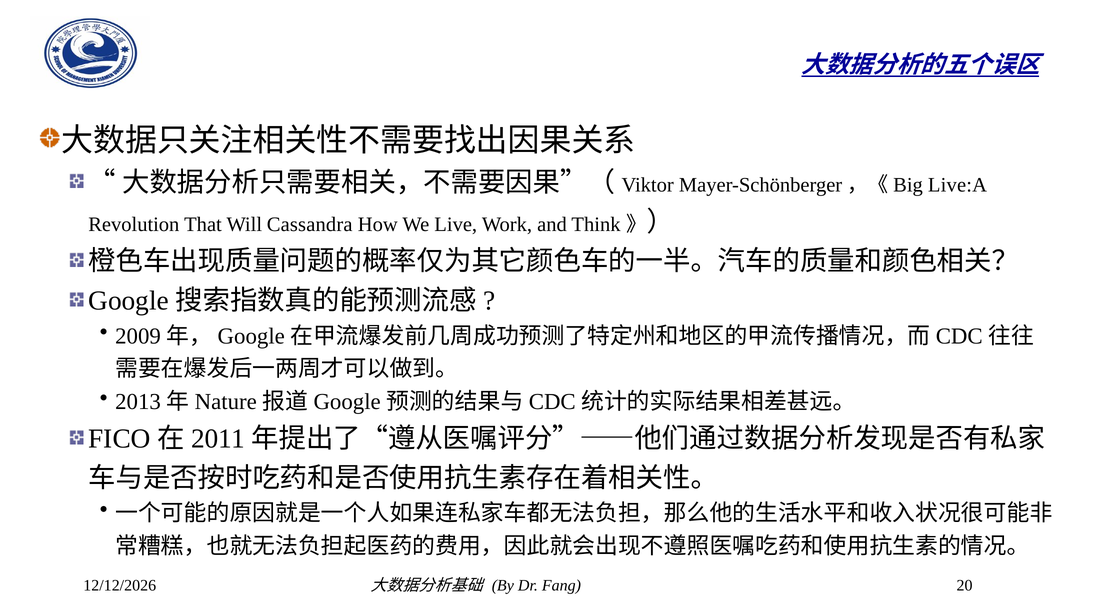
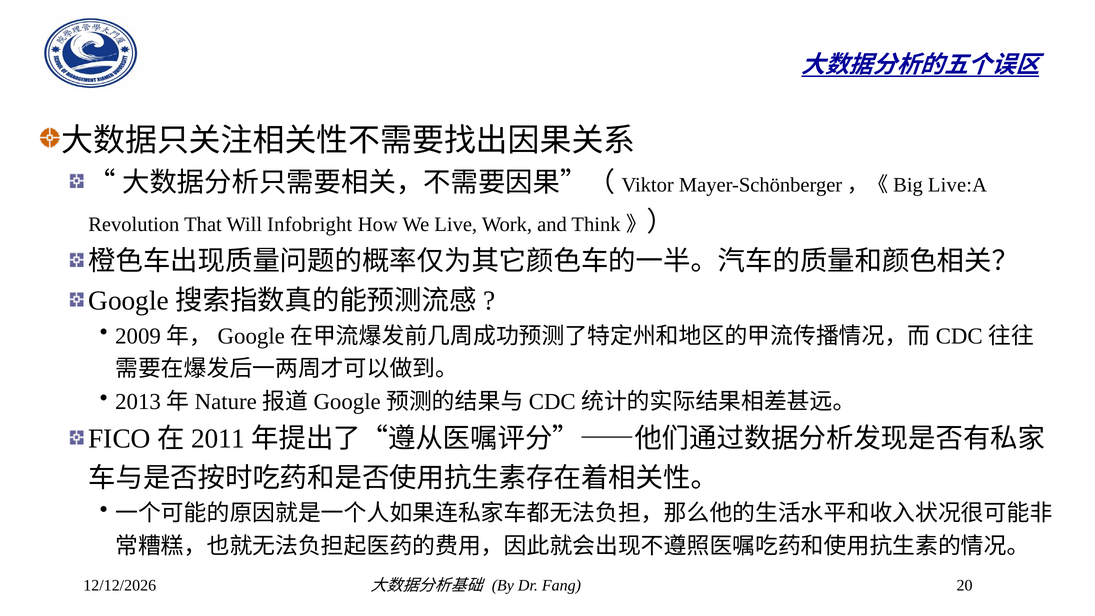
Cassandra: Cassandra -> Infobright
